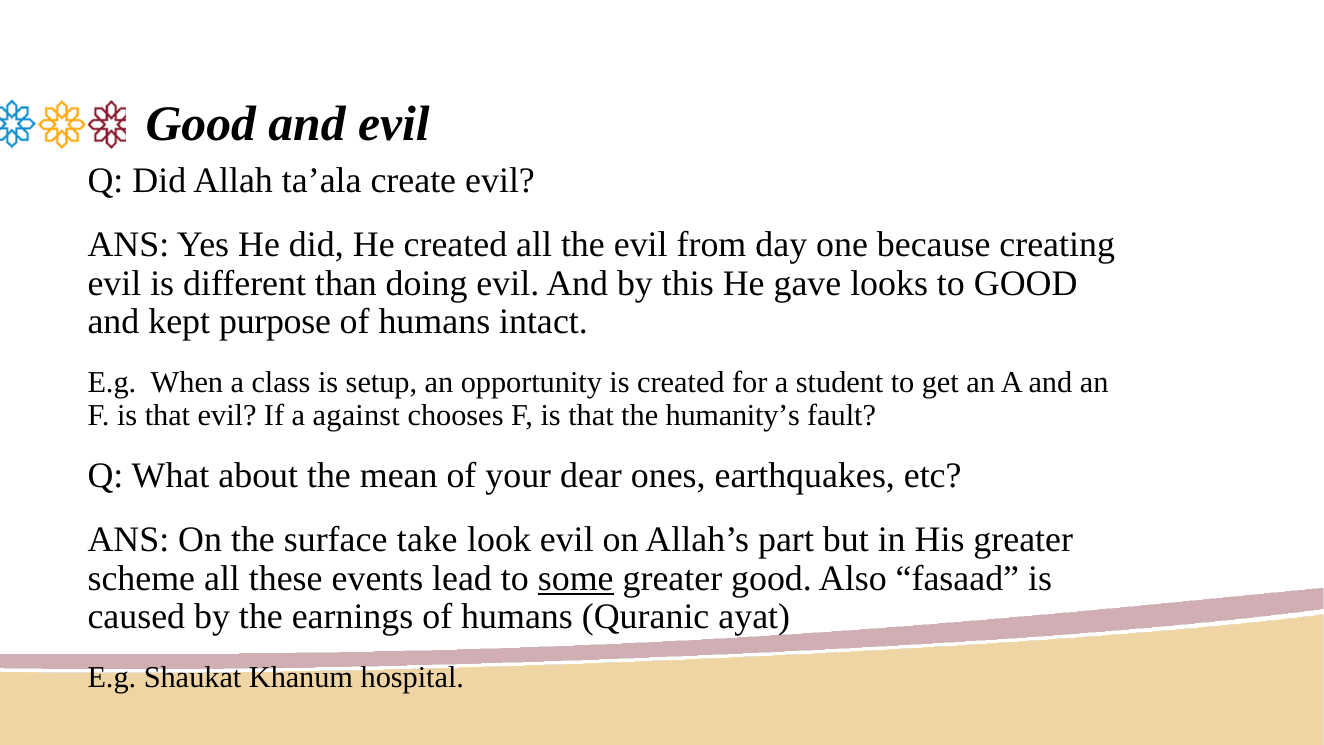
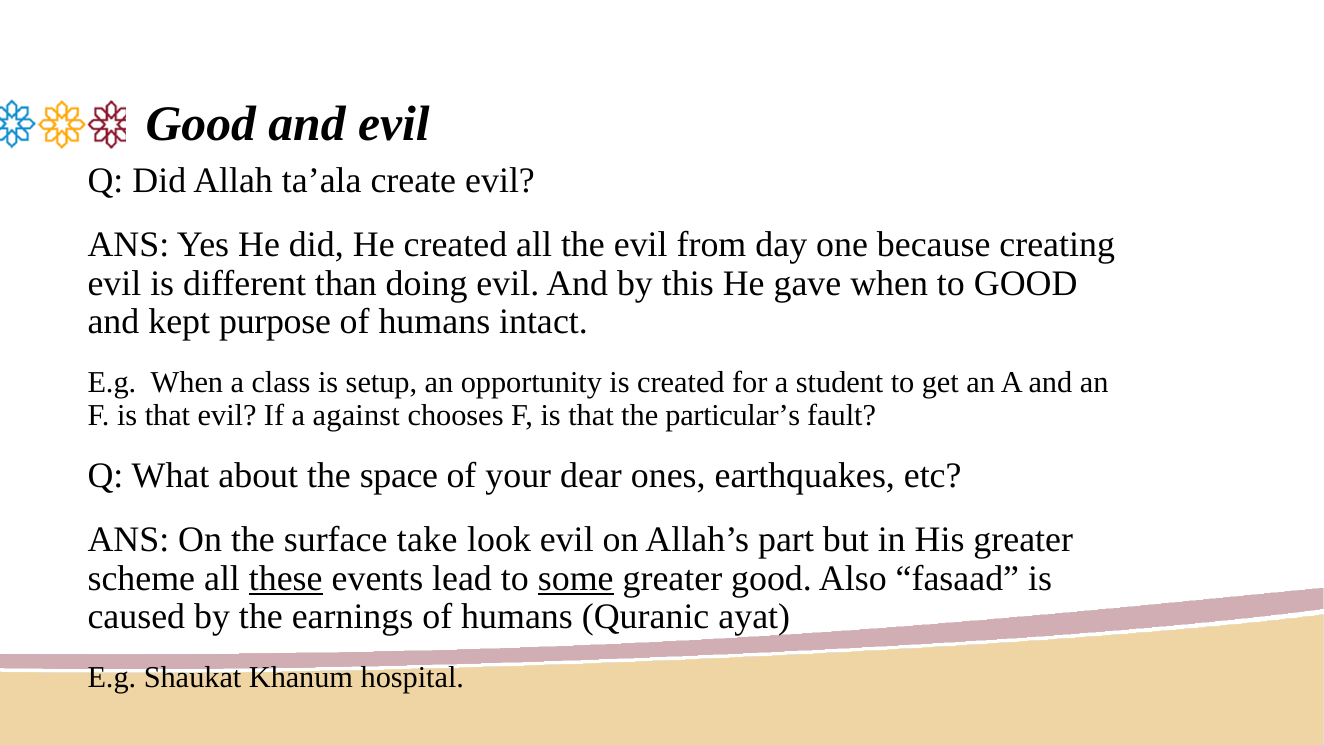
gave looks: looks -> when
humanity’s: humanity’s -> particular’s
mean: mean -> space
these underline: none -> present
